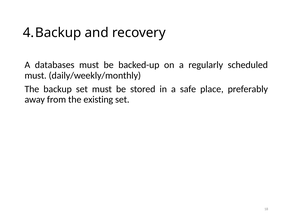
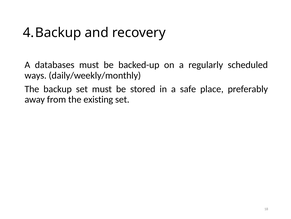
must at (36, 75): must -> ways
